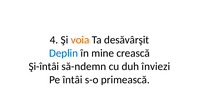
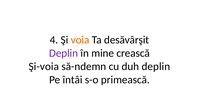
Deplin at (64, 53) colour: blue -> purple
Şi-întâi: Şi-întâi -> Şi-voia
duh înviezi: înviezi -> deplin
